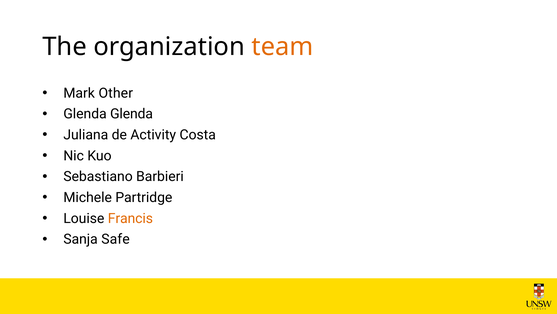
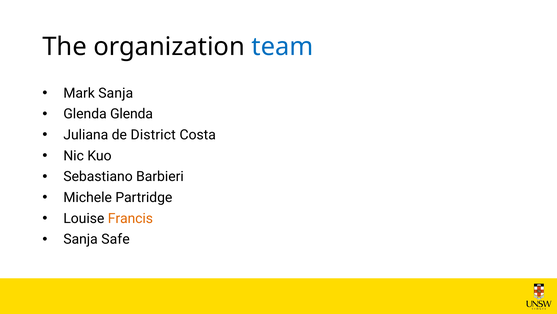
team colour: orange -> blue
Mark Other: Other -> Sanja
Activity: Activity -> District
